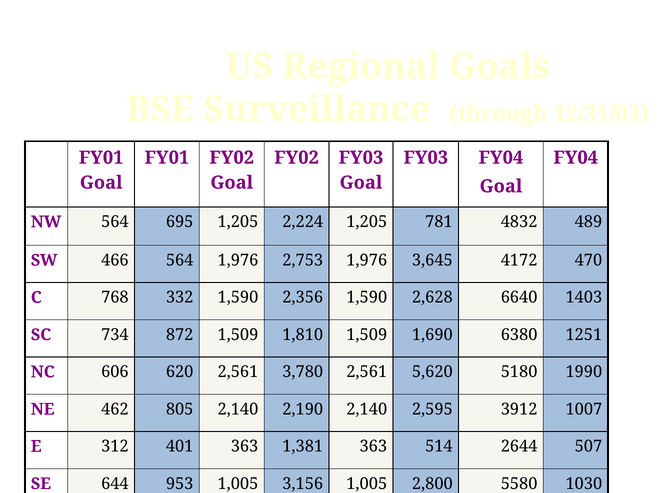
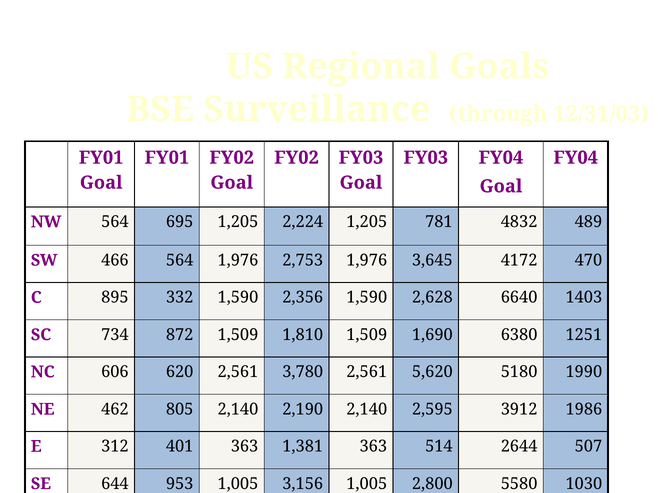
768: 768 -> 895
1007: 1007 -> 1986
